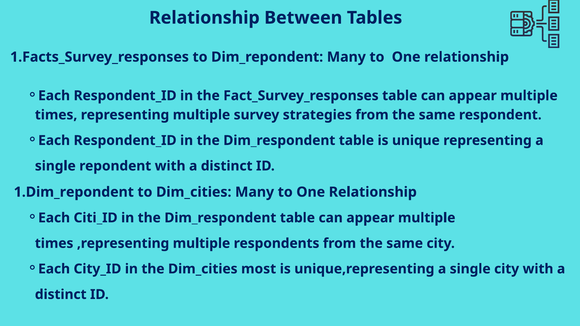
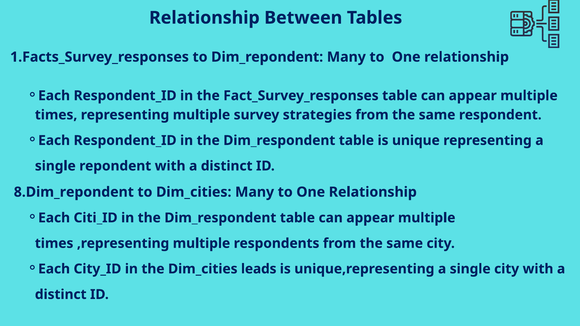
1.Dim_repondent: 1.Dim_repondent -> 8.Dim_repondent
most: most -> leads
